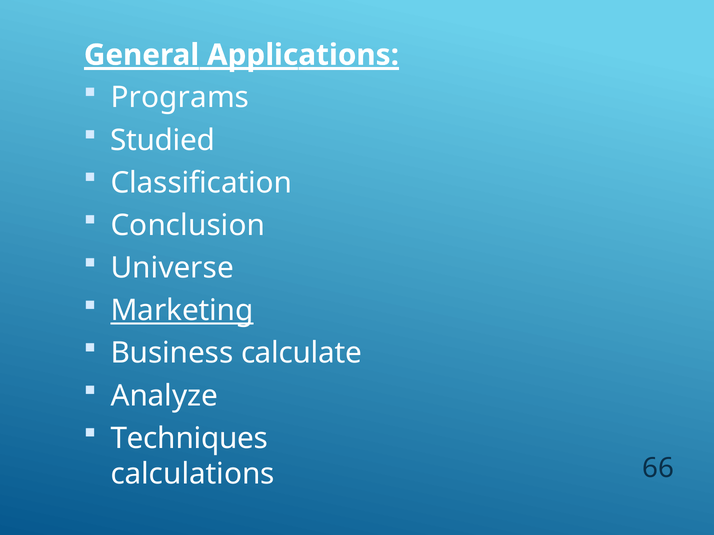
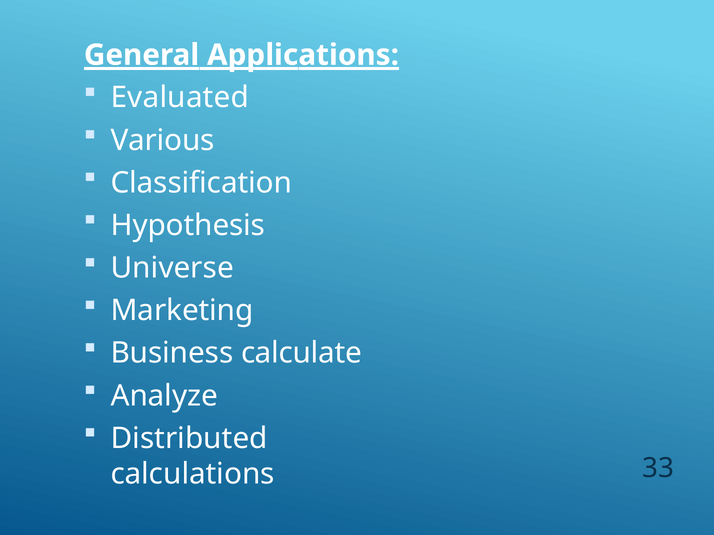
Programs: Programs -> Evaluated
Studied: Studied -> Various
Conclusion: Conclusion -> Hypothesis
Marketing underline: present -> none
Techniques: Techniques -> Distributed
66: 66 -> 33
